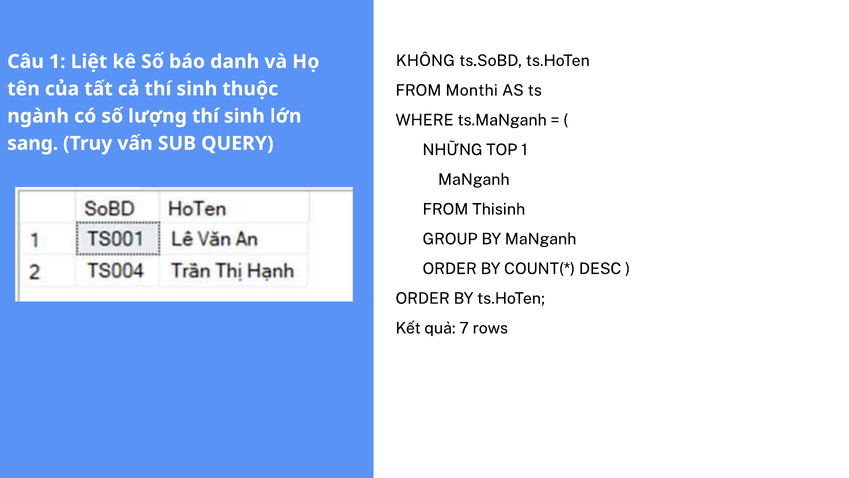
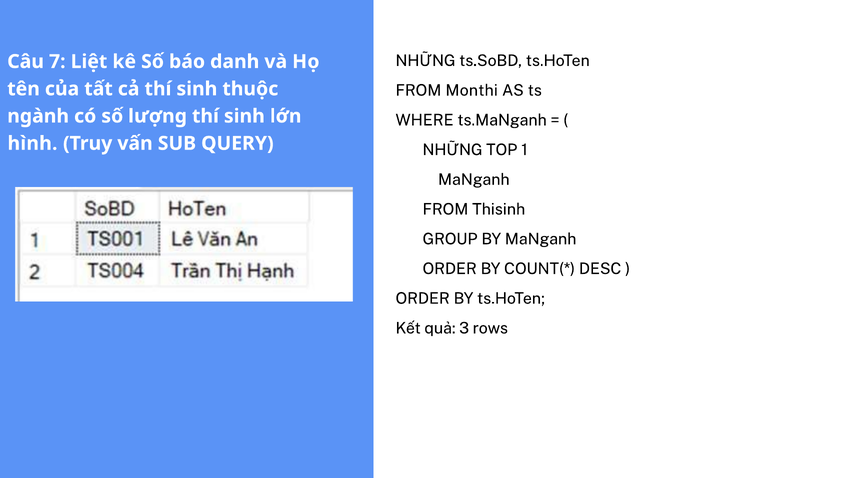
KHÔNG at (425, 61): KHÔNG -> NHỮNG
Câu 1: 1 -> 7
sang: sang -> hình
7: 7 -> 3
